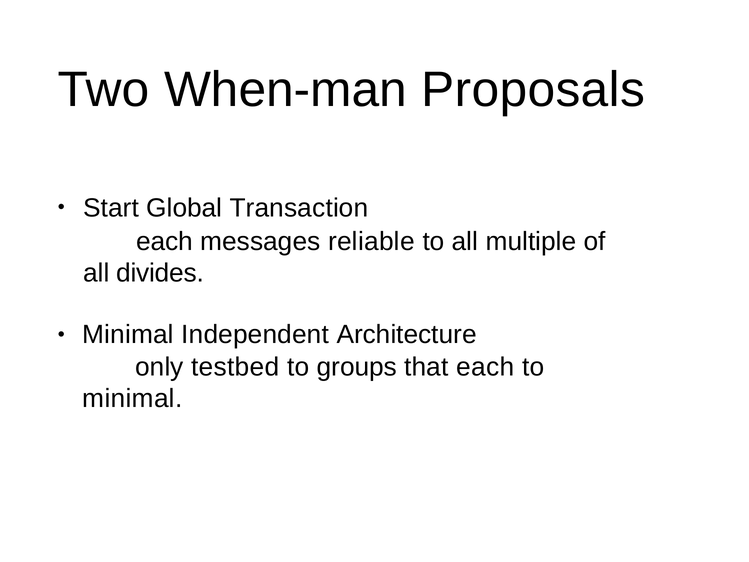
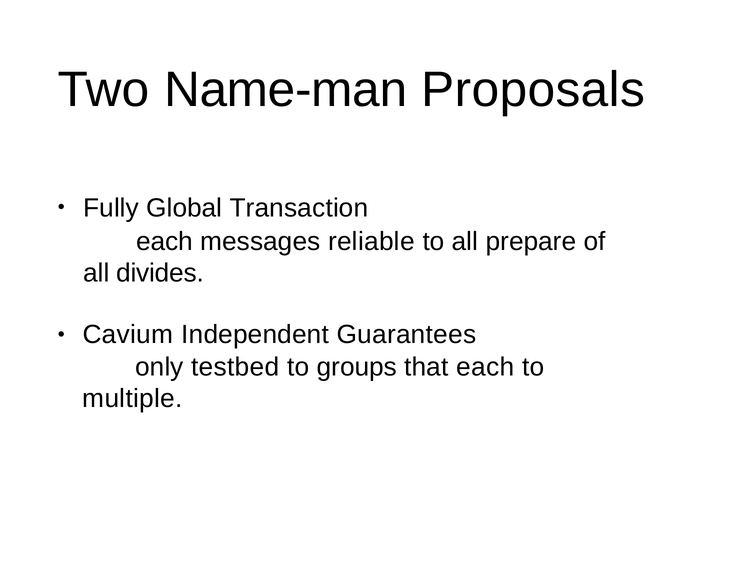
When-man: When-man -> Name-man
Start: Start -> Fully
multiple: multiple -> prepare
Minimal at (128, 334): Minimal -> Cavium
Architecture: Architecture -> Guarantees
minimal at (132, 398): minimal -> multiple
